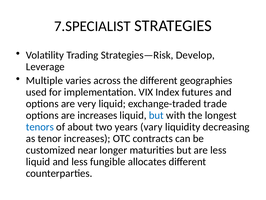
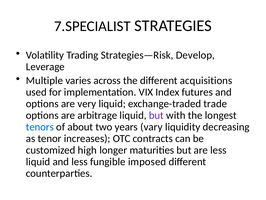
geographies: geographies -> acquisitions
are increases: increases -> arbitrage
but at (156, 115) colour: blue -> purple
near: near -> high
allocates: allocates -> imposed
